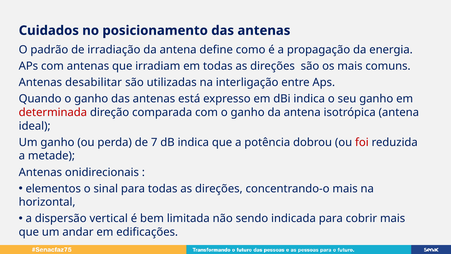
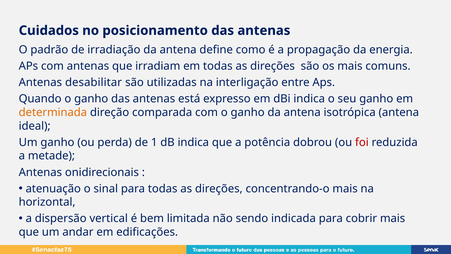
determinada colour: red -> orange
7: 7 -> 1
elementos: elementos -> atenuação
